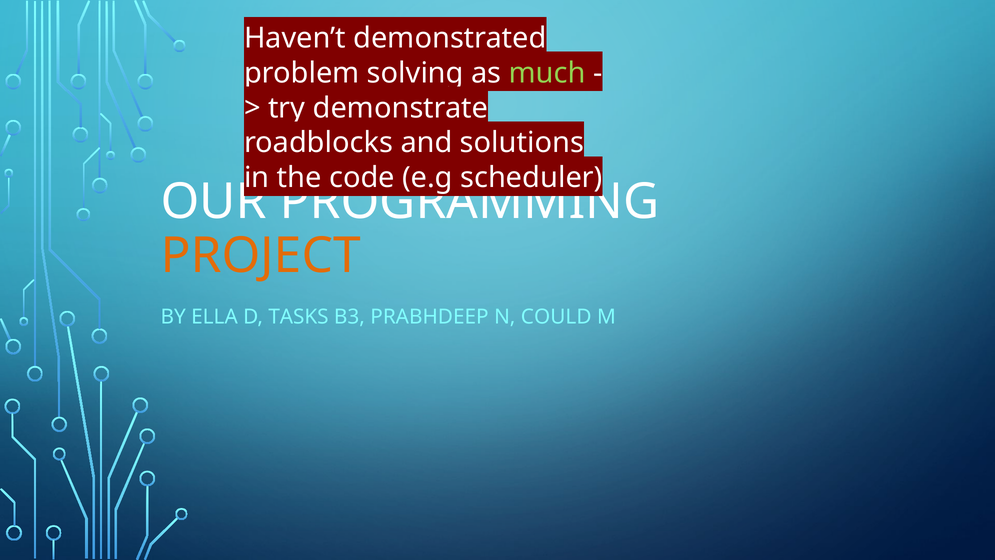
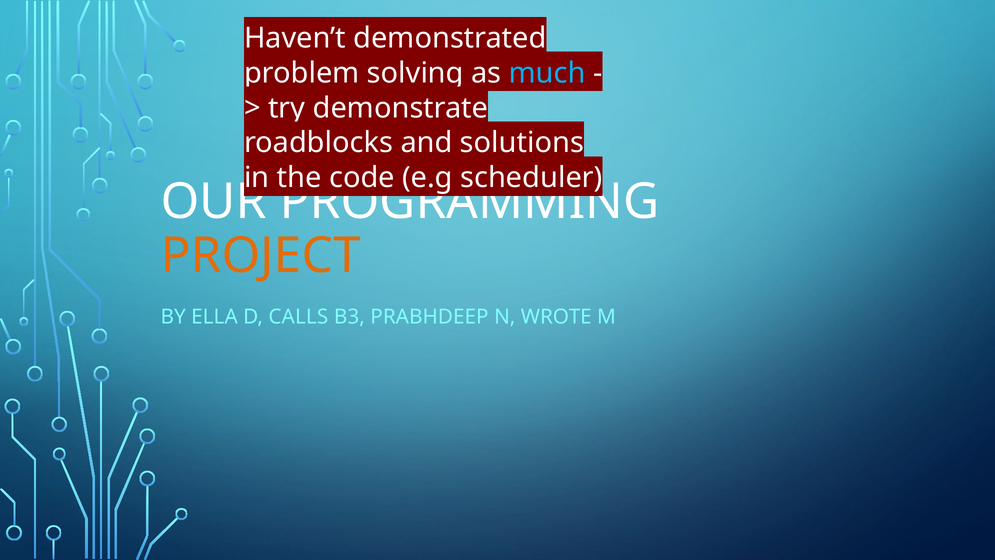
much colour: light green -> light blue
TASKS: TASKS -> CALLS
COULD: COULD -> WROTE
